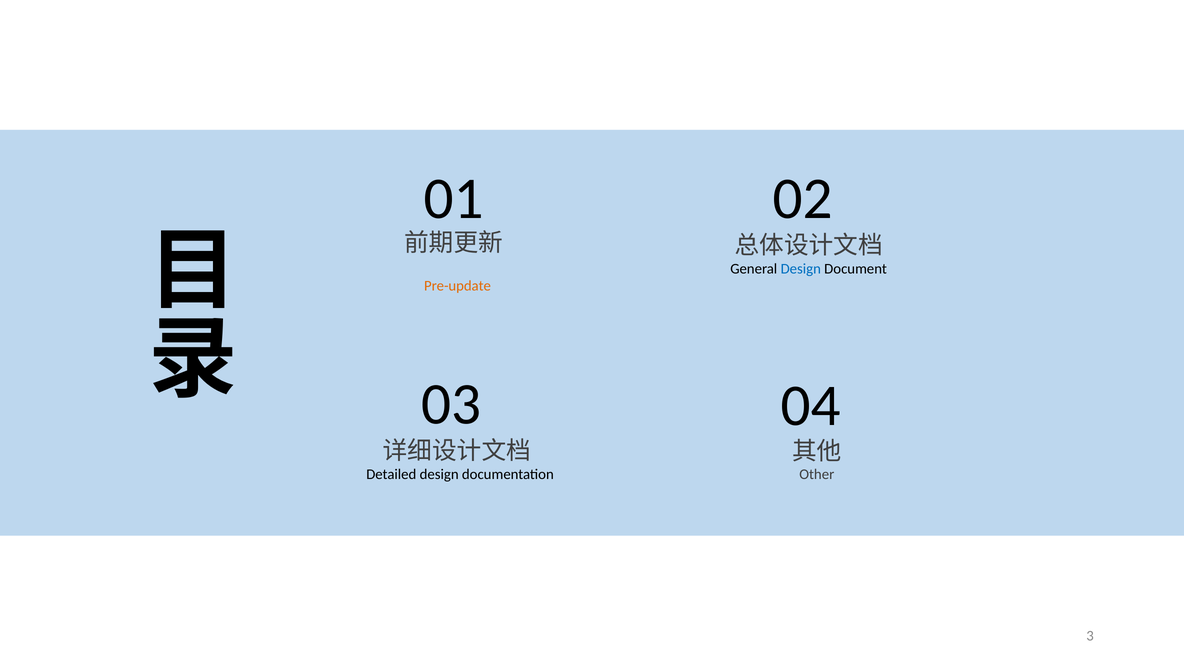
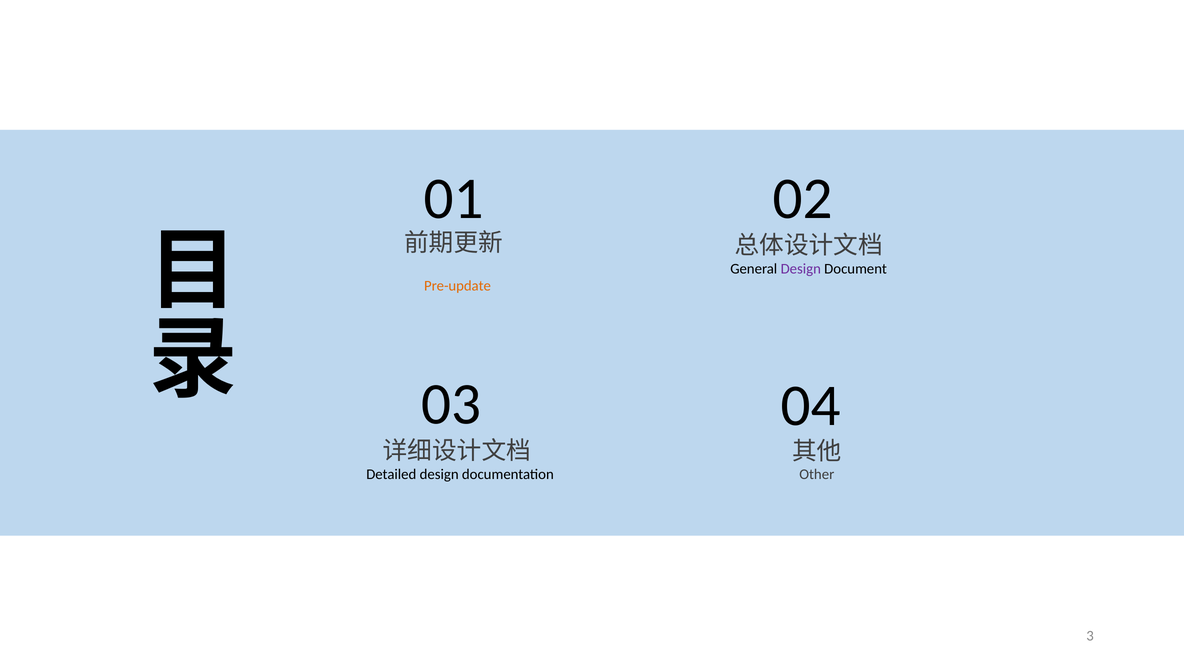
Design at (801, 269) colour: blue -> purple
